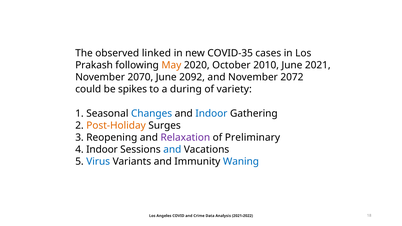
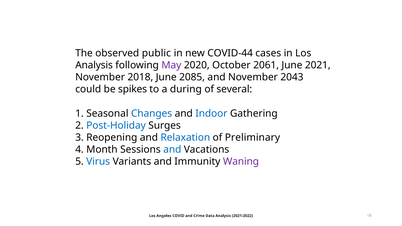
linked: linked -> public
COVID-35: COVID-35 -> COVID-44
Prakash at (94, 65): Prakash -> Analysis
May colour: orange -> purple
2010: 2010 -> 2061
2070: 2070 -> 2018
2092: 2092 -> 2085
2072: 2072 -> 2043
variety: variety -> several
Post-Holiday colour: orange -> blue
Relaxation colour: purple -> blue
4 Indoor: Indoor -> Month
Waning colour: blue -> purple
